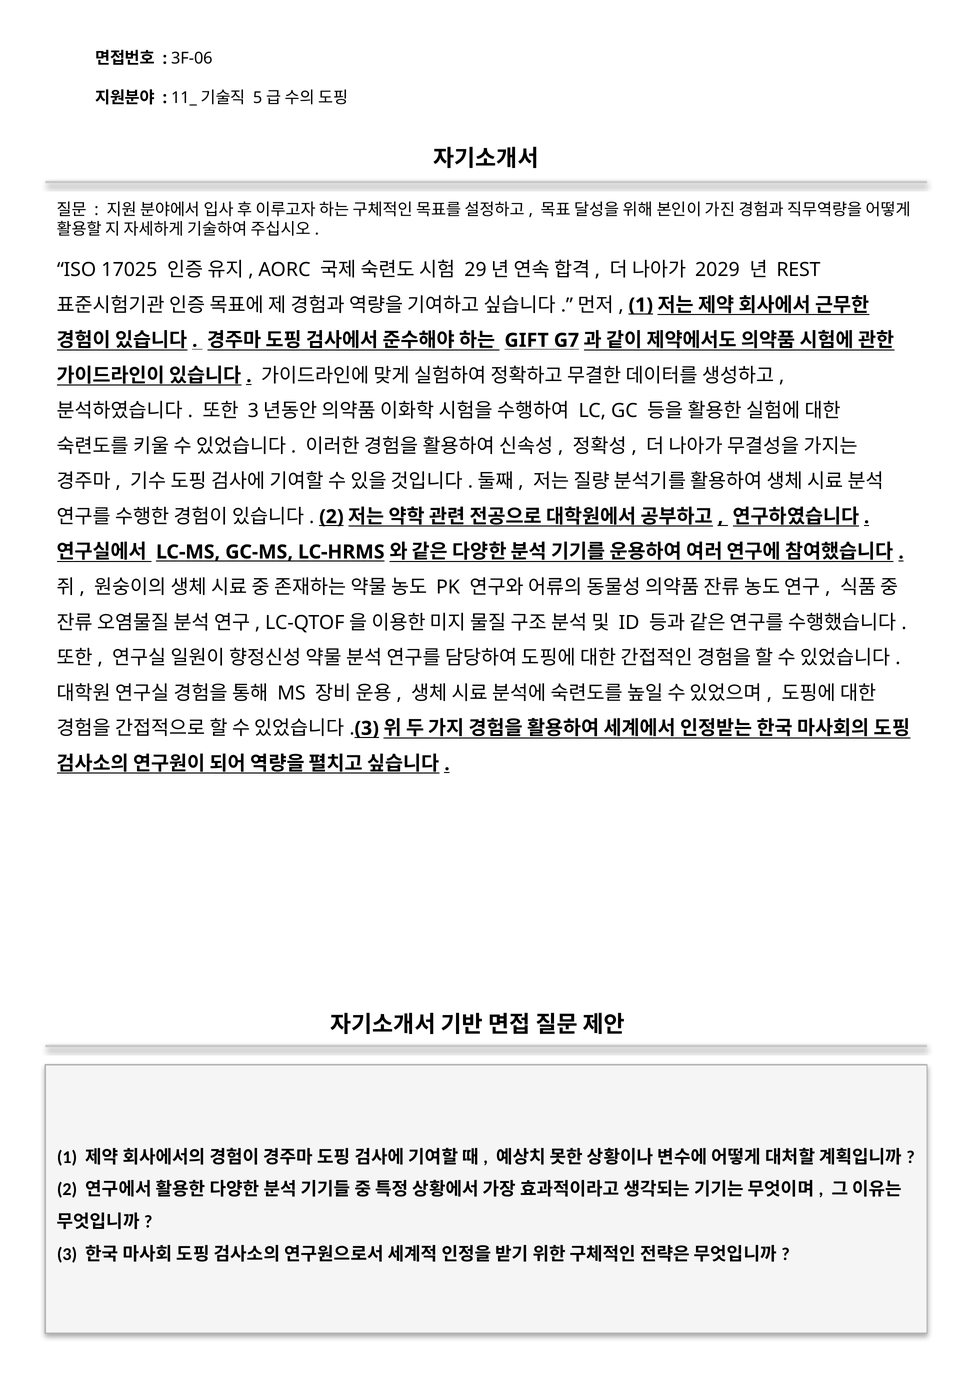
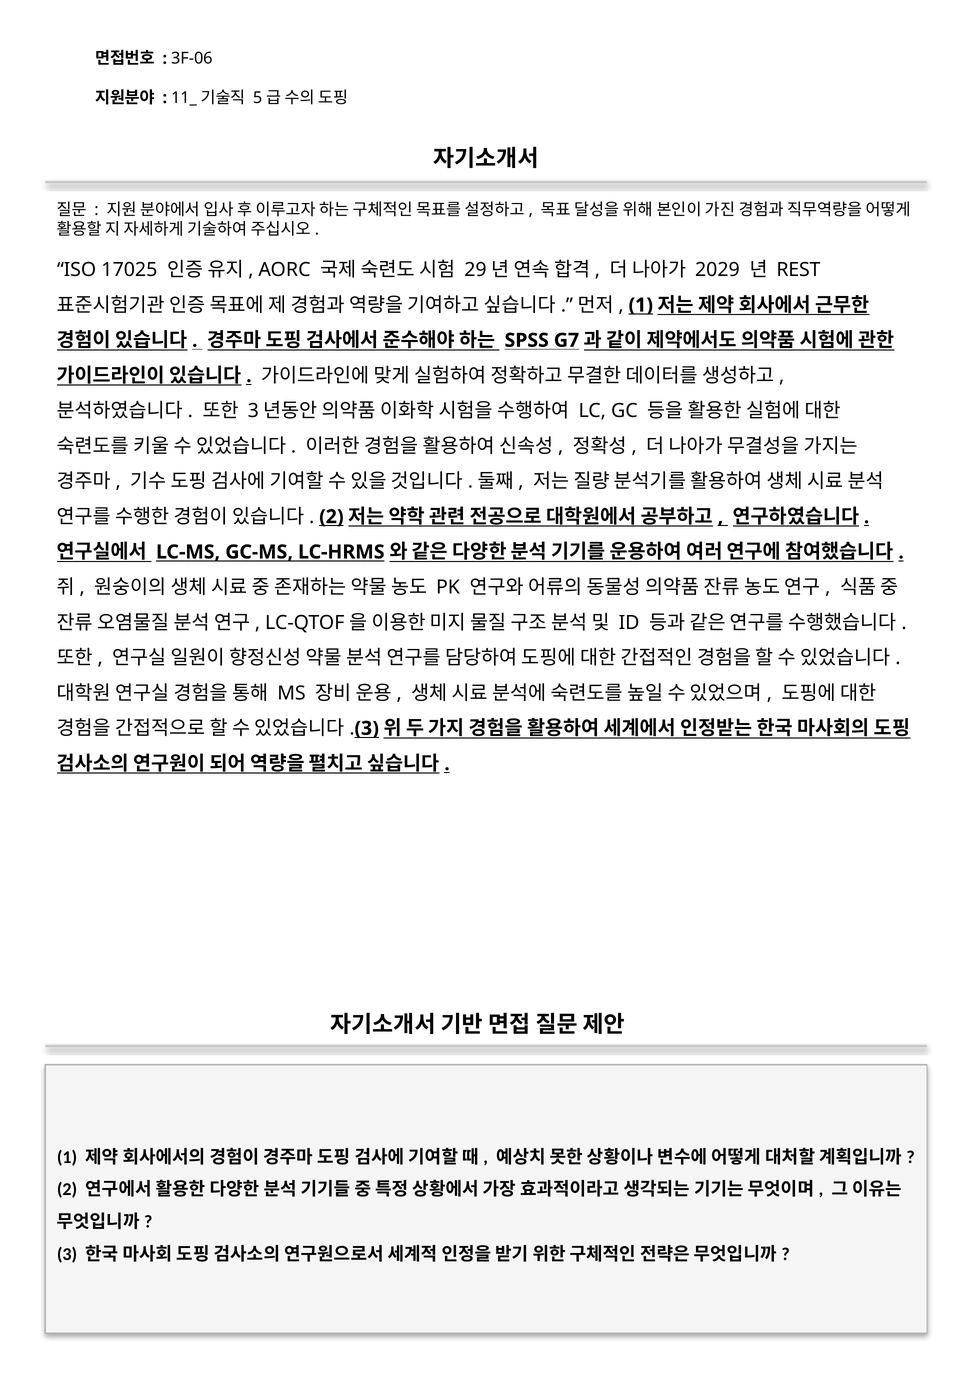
GIFT: GIFT -> SPSS
